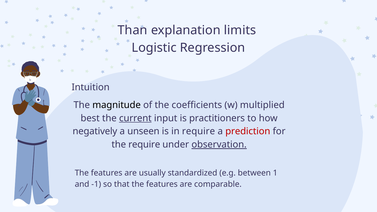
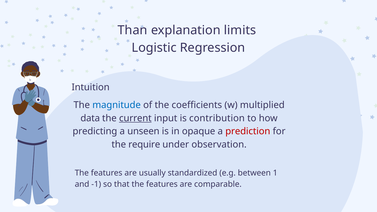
magnitude colour: black -> blue
best: best -> data
practitioners: practitioners -> contribution
negatively: negatively -> predicting
in require: require -> opaque
observation underline: present -> none
